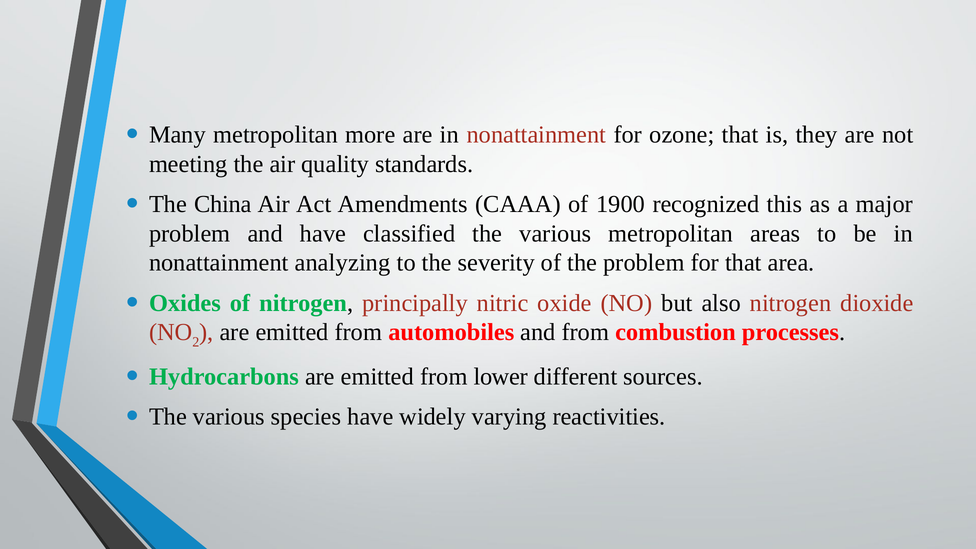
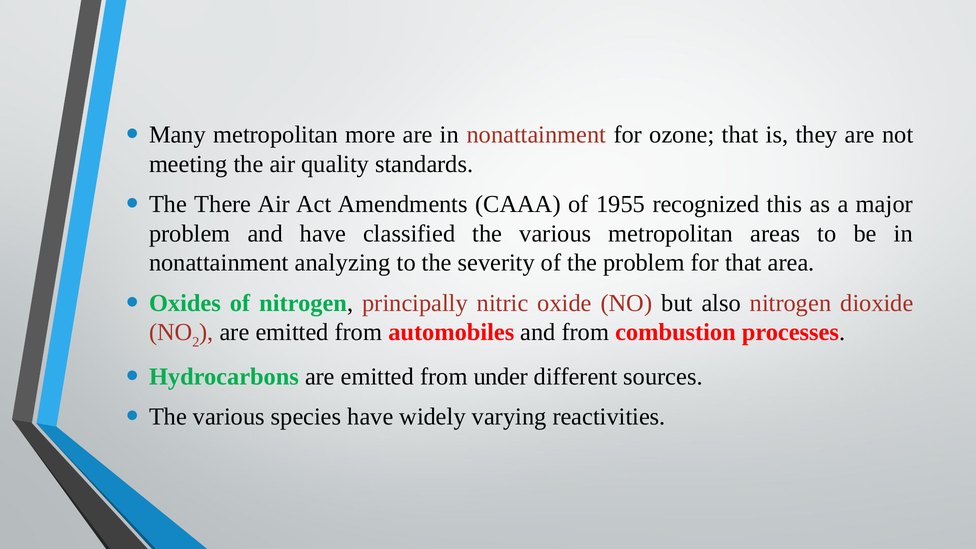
China: China -> There
1900: 1900 -> 1955
lower: lower -> under
